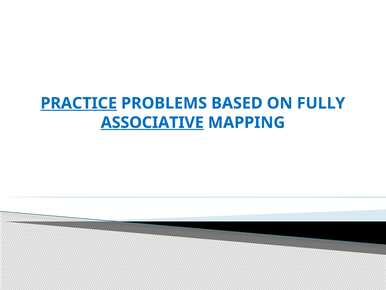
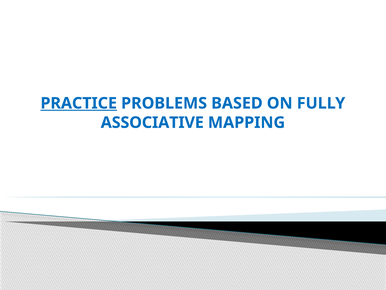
ASSOCIATIVE underline: present -> none
